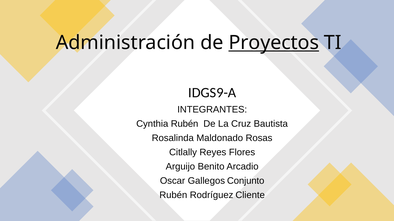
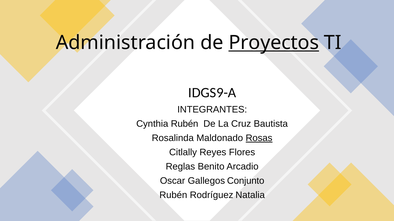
Rosas underline: none -> present
Arguijo: Arguijo -> Reglas
Cliente: Cliente -> Natalia
